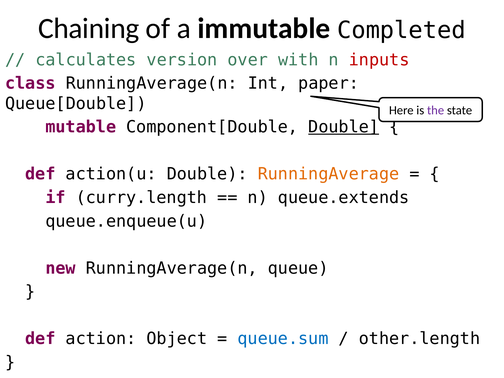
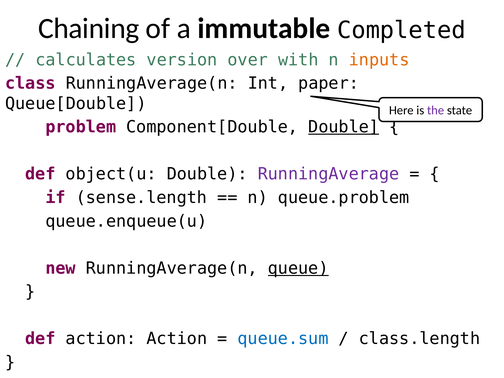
inputs colour: red -> orange
mutable: mutable -> problem
action(u: action(u -> object(u
RunningAverage colour: orange -> purple
curry.length: curry.length -> sense.length
queue.extends: queue.extends -> queue.problem
queue underline: none -> present
action Object: Object -> Action
other.length: other.length -> class.length
